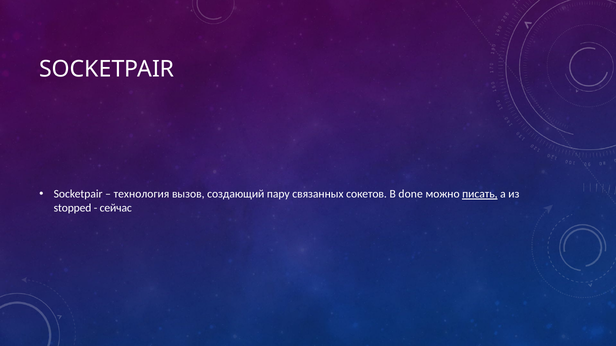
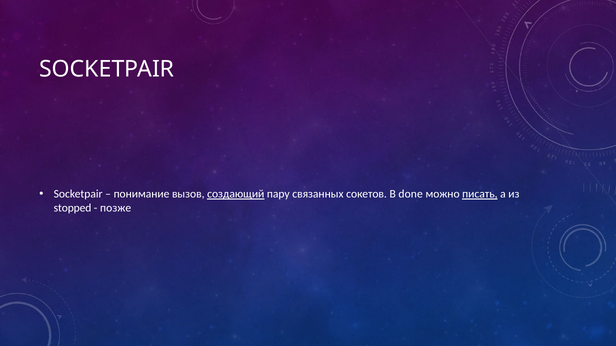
технология: технология -> понимание
создающий underline: none -> present
сейчас: сейчас -> позже
